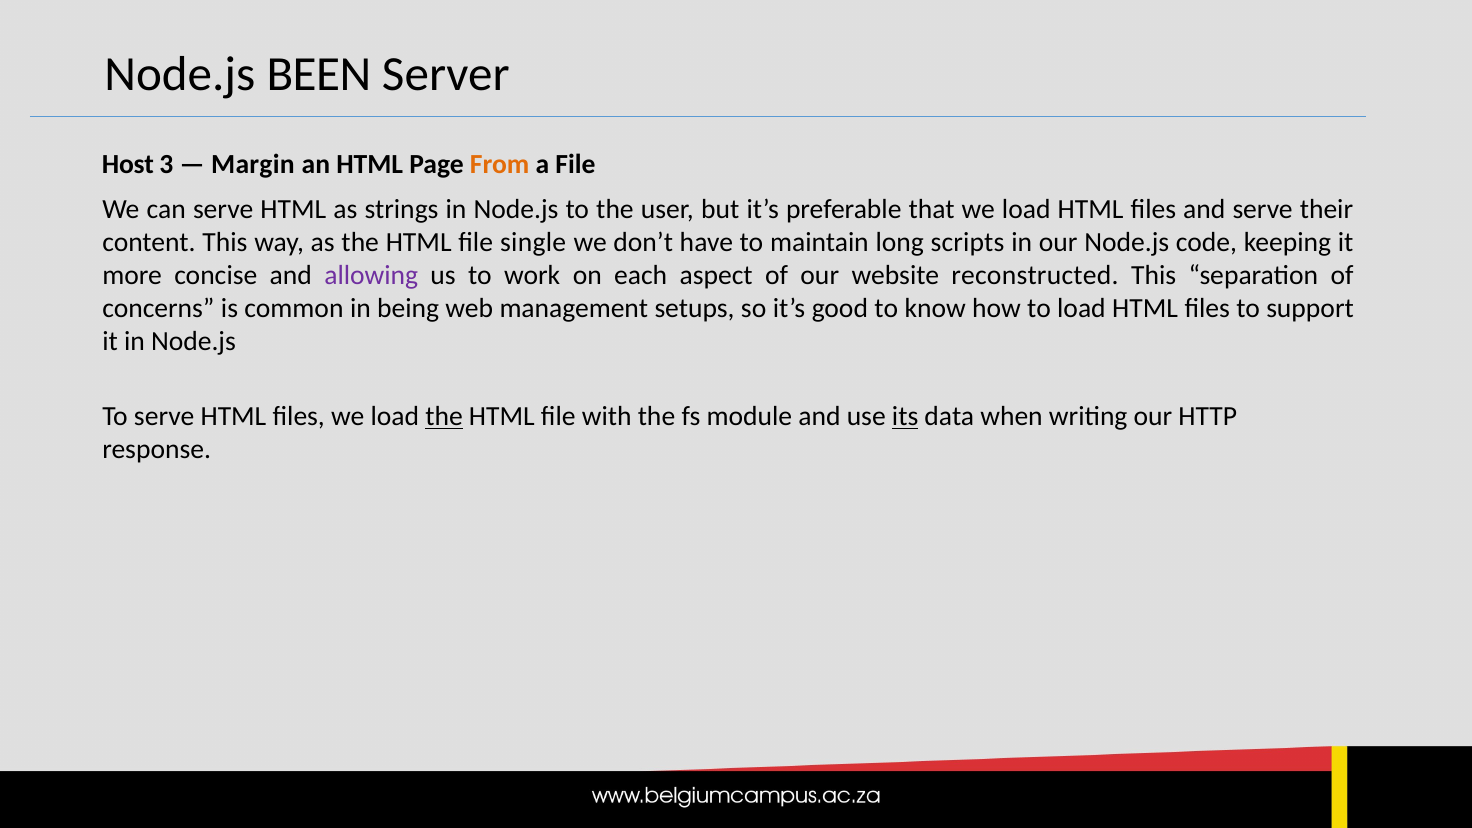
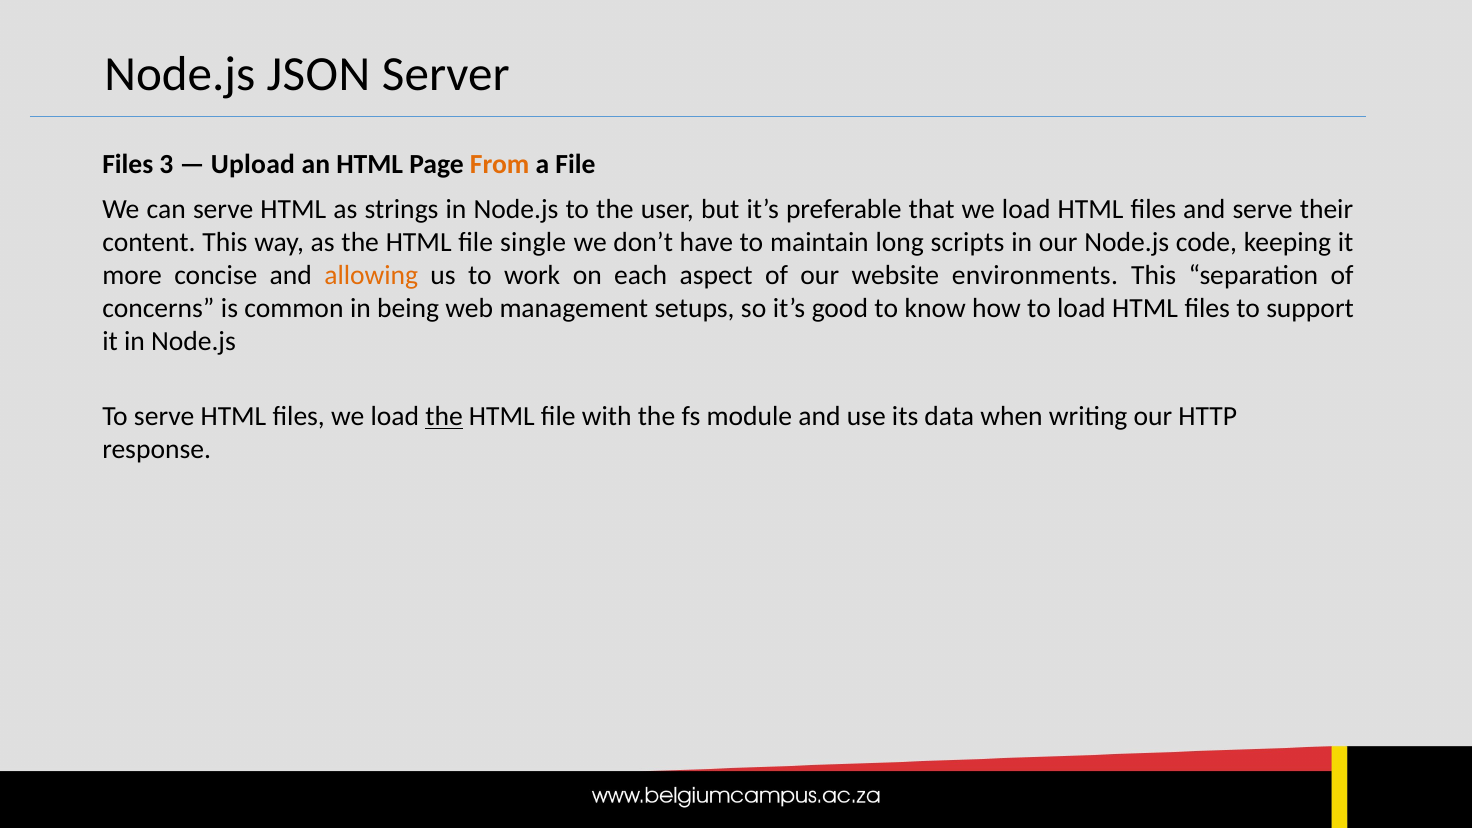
BEEN: BEEN -> JSON
Host at (128, 164): Host -> Files
Margin: Margin -> Upload
allowing colour: purple -> orange
reconstructed: reconstructed -> environments
its underline: present -> none
